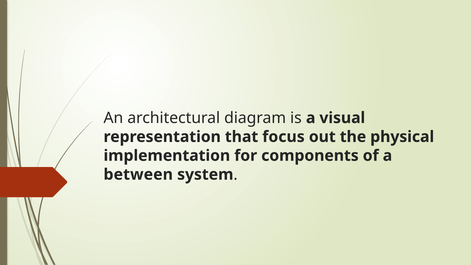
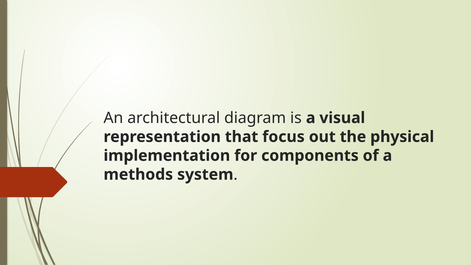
between: between -> methods
